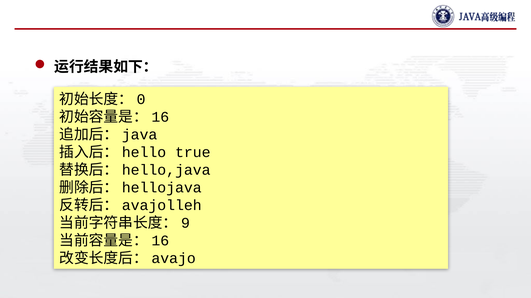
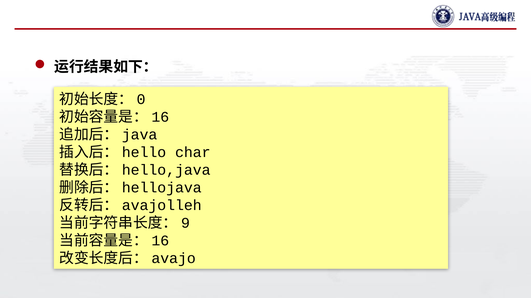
true: true -> char
